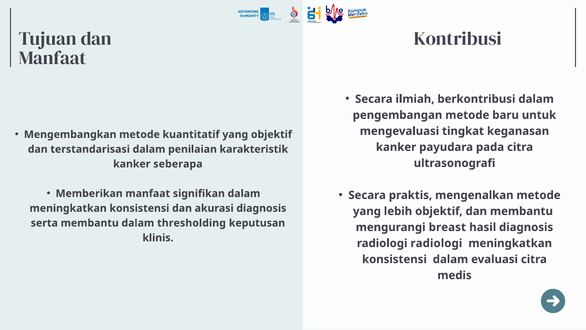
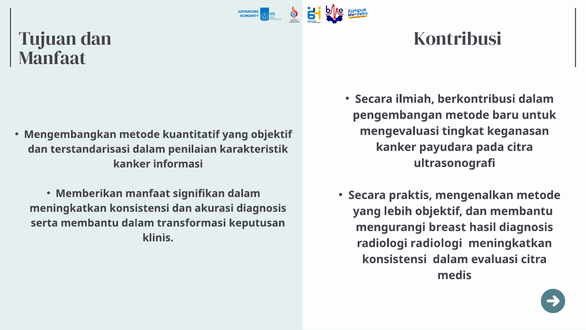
seberapa: seberapa -> informasi
thresholding: thresholding -> transformasi
